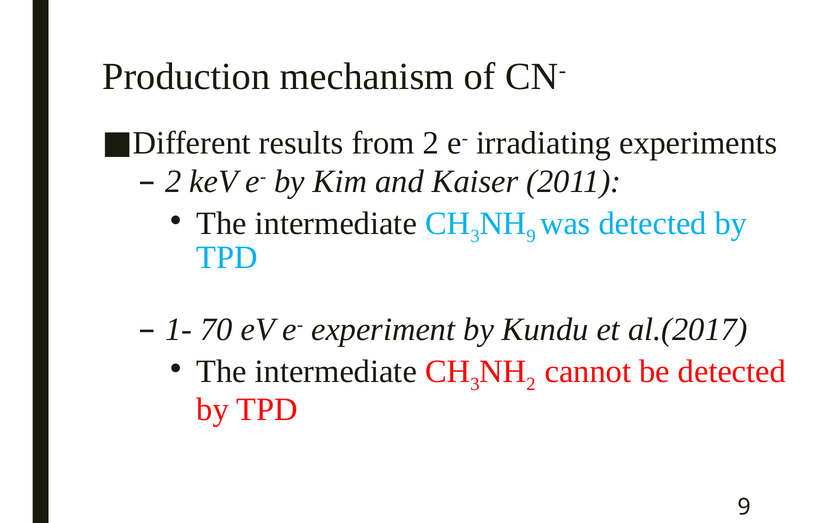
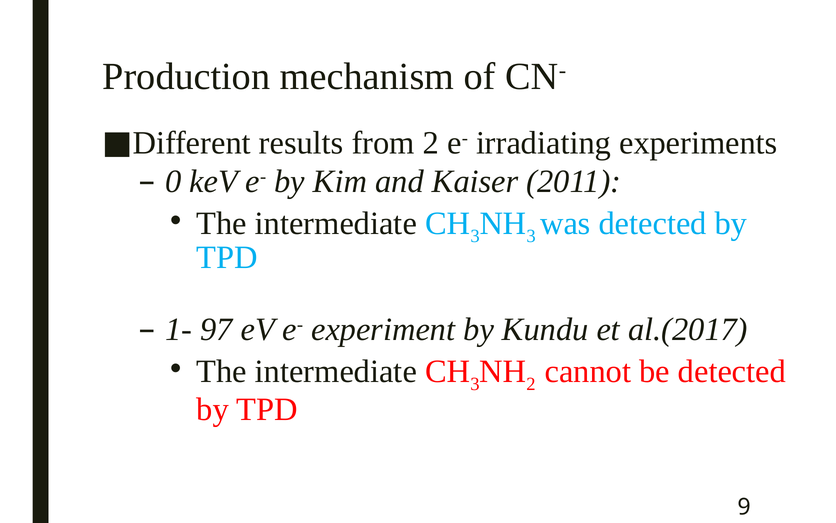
2 at (173, 181): 2 -> 0
9 at (531, 236): 9 -> 3
70: 70 -> 97
